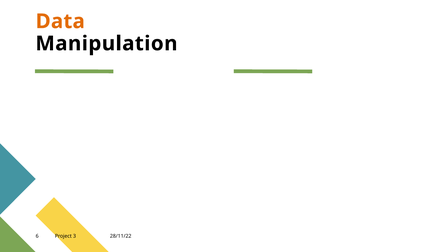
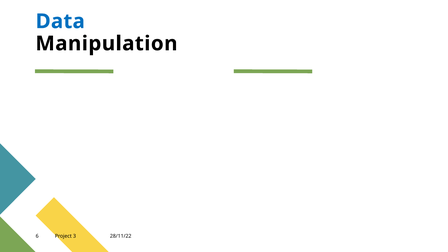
Data colour: orange -> blue
